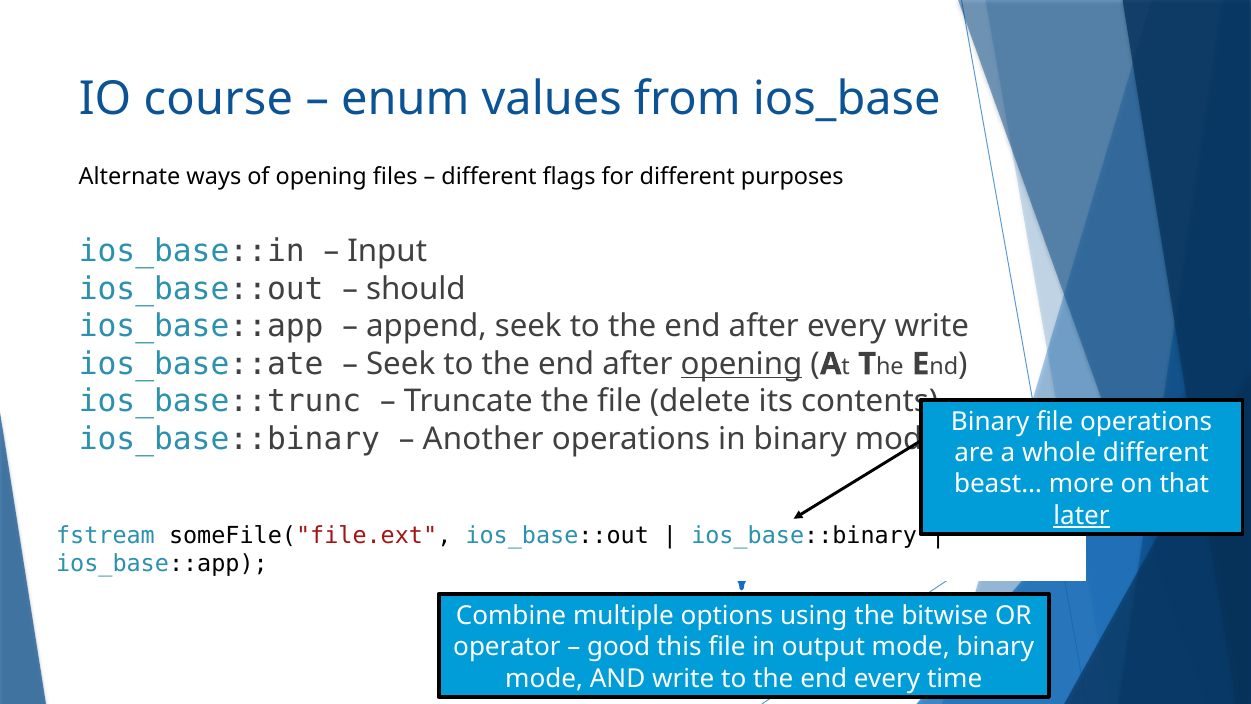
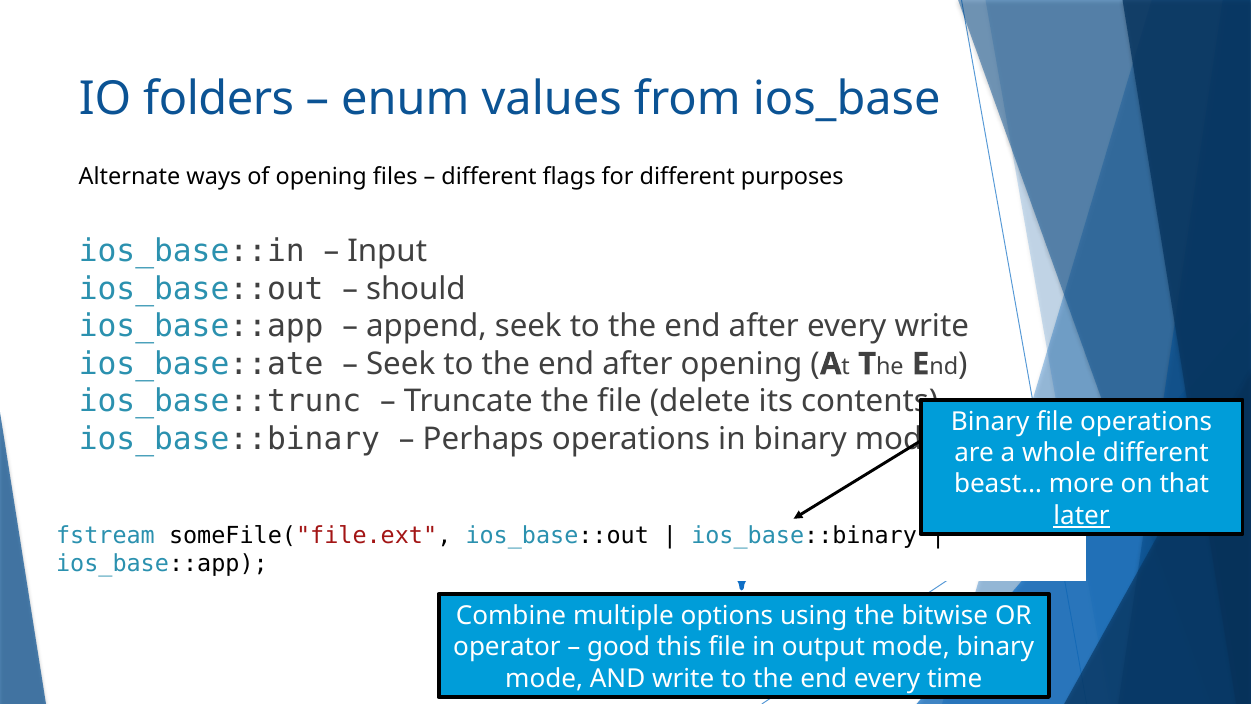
course: course -> folders
opening at (742, 364) underline: present -> none
Another: Another -> Perhaps
